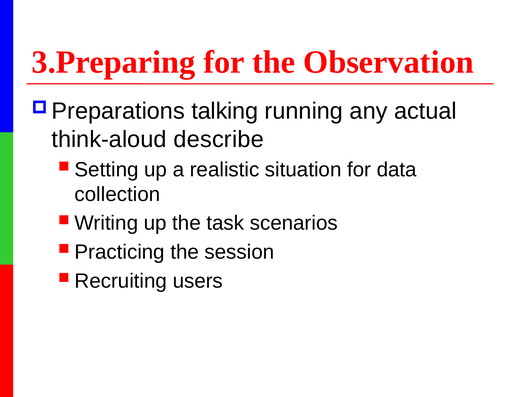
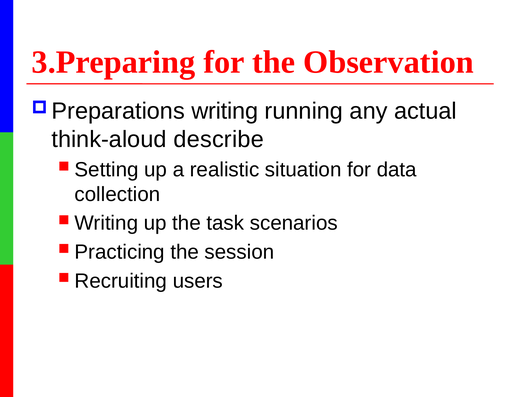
talking at (225, 111): talking -> writing
